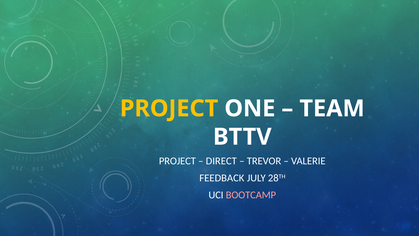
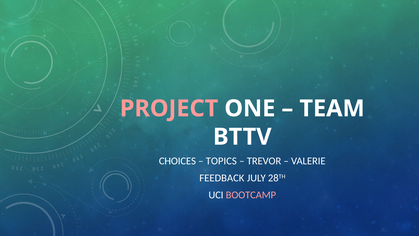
PROJECT at (169, 108) colour: yellow -> pink
PROJECT at (177, 161): PROJECT -> CHOICES
DIRECT: DIRECT -> TOPICS
